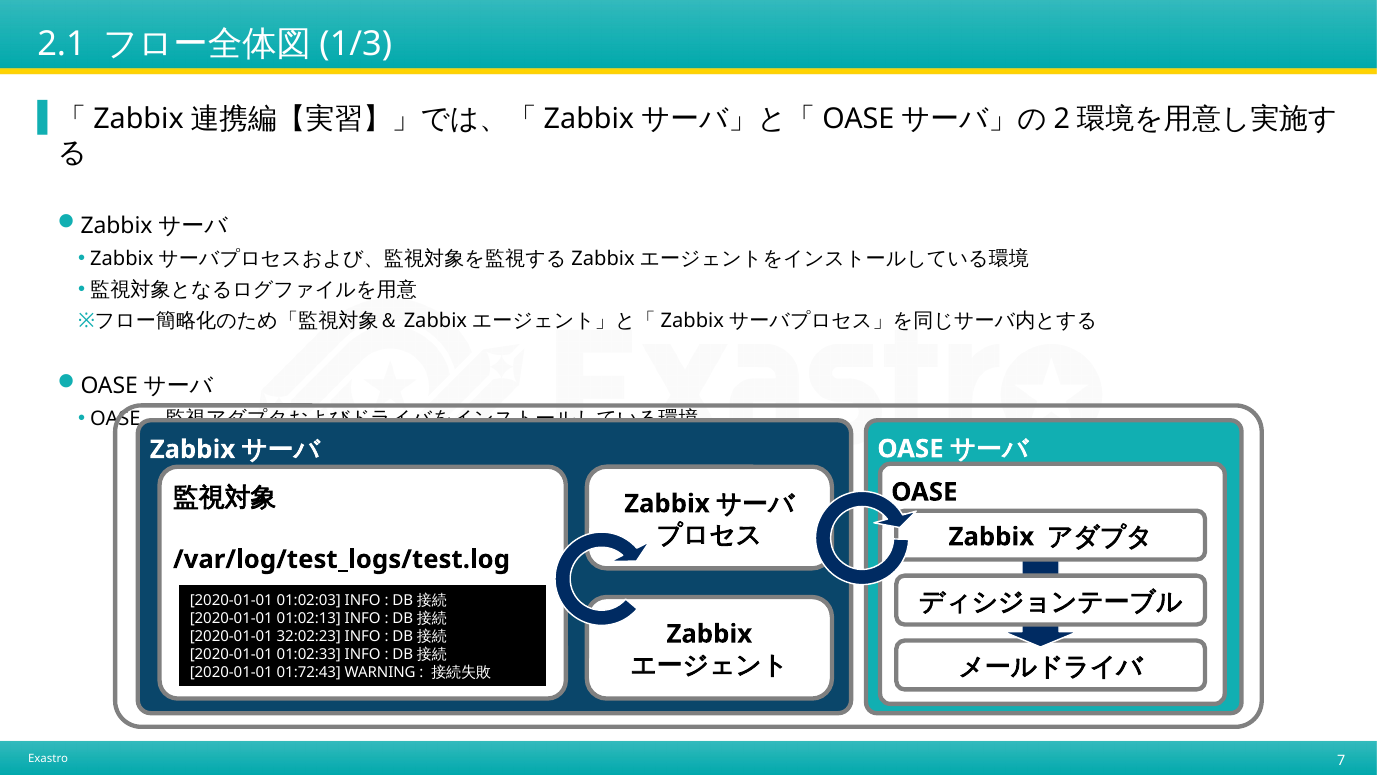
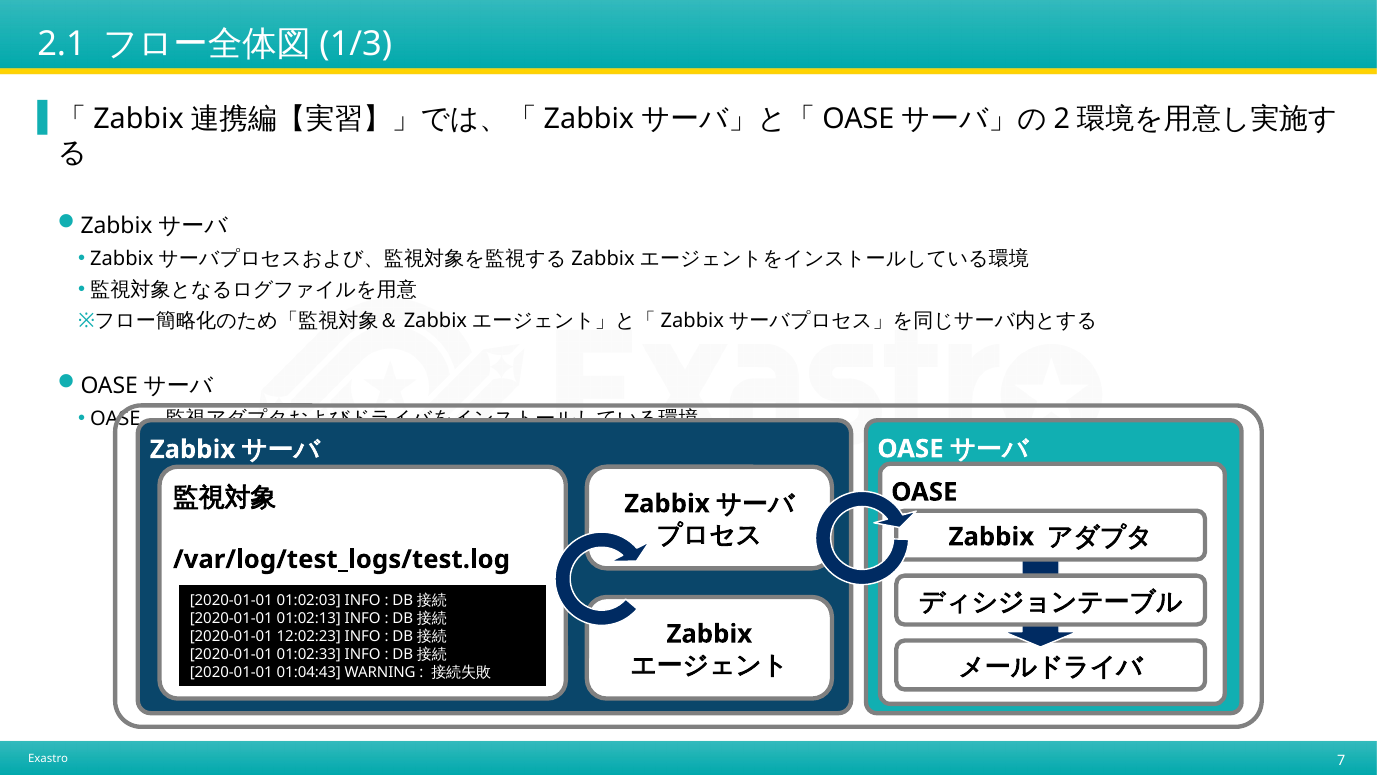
32:02:23: 32:02:23 -> 12:02:23
01:72:43: 01:72:43 -> 01:04:43
